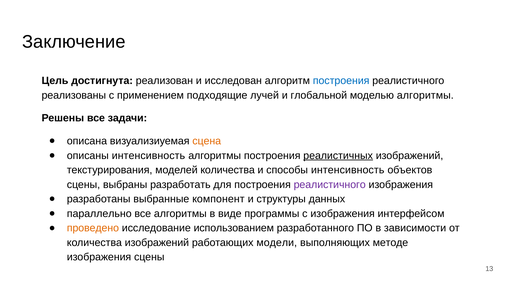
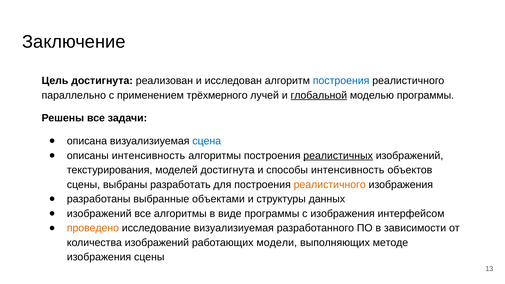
реализованы: реализованы -> параллельно
подходящие: подходящие -> трёхмерного
глобальной underline: none -> present
моделью алгоритмы: алгоритмы -> программы
сцена colour: orange -> blue
моделей количества: количества -> достигнута
реалистичного at (330, 185) colour: purple -> orange
компонент: компонент -> объектами
параллельно at (99, 214): параллельно -> изображений
исследование использованием: использованием -> визуализиуемая
